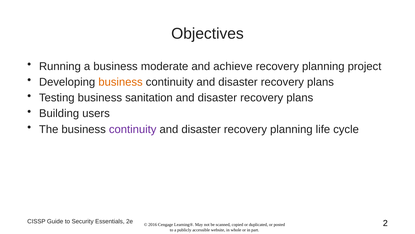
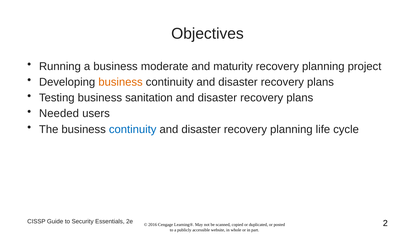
achieve: achieve -> maturity
Building: Building -> Needed
continuity at (133, 129) colour: purple -> blue
